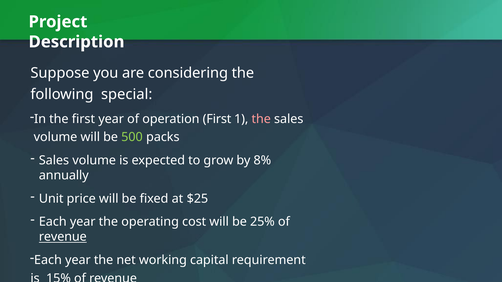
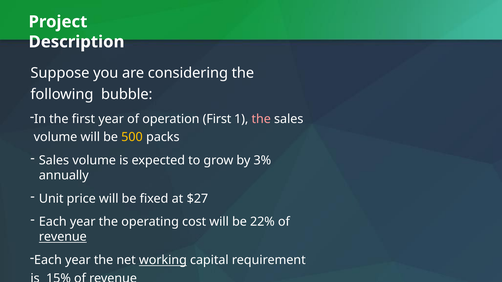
special: special -> bubble
500 colour: light green -> yellow
8%: 8% -> 3%
$25: $25 -> $27
25%: 25% -> 22%
working underline: none -> present
